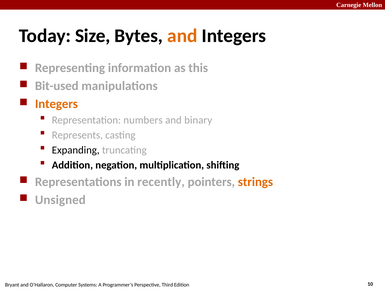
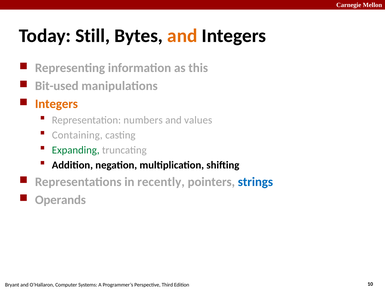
Size: Size -> Still
binary: binary -> values
Represents: Represents -> Containing
Expanding colour: black -> green
strings colour: orange -> blue
Unsigned: Unsigned -> Operands
